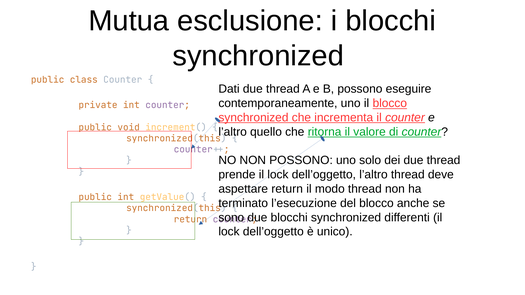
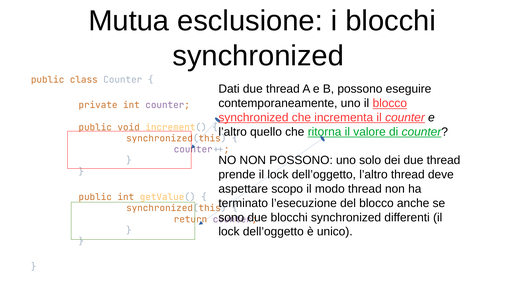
aspettare return: return -> scopo
